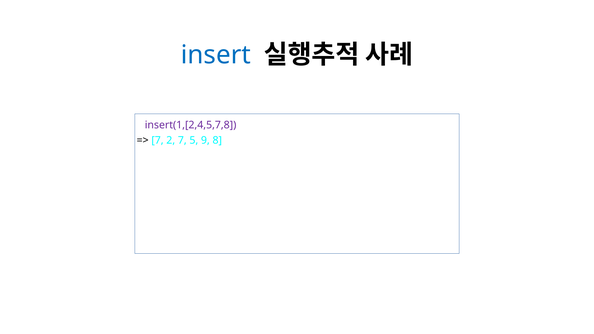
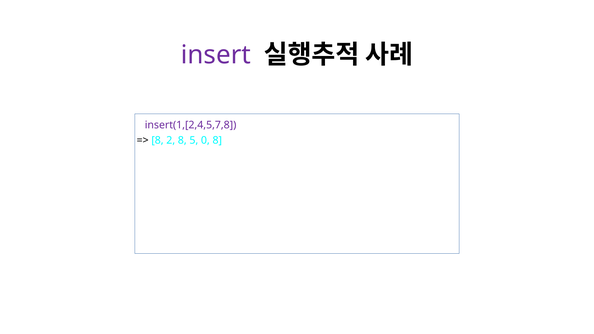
insert colour: blue -> purple
7 at (157, 140): 7 -> 8
2 7: 7 -> 8
9: 9 -> 0
